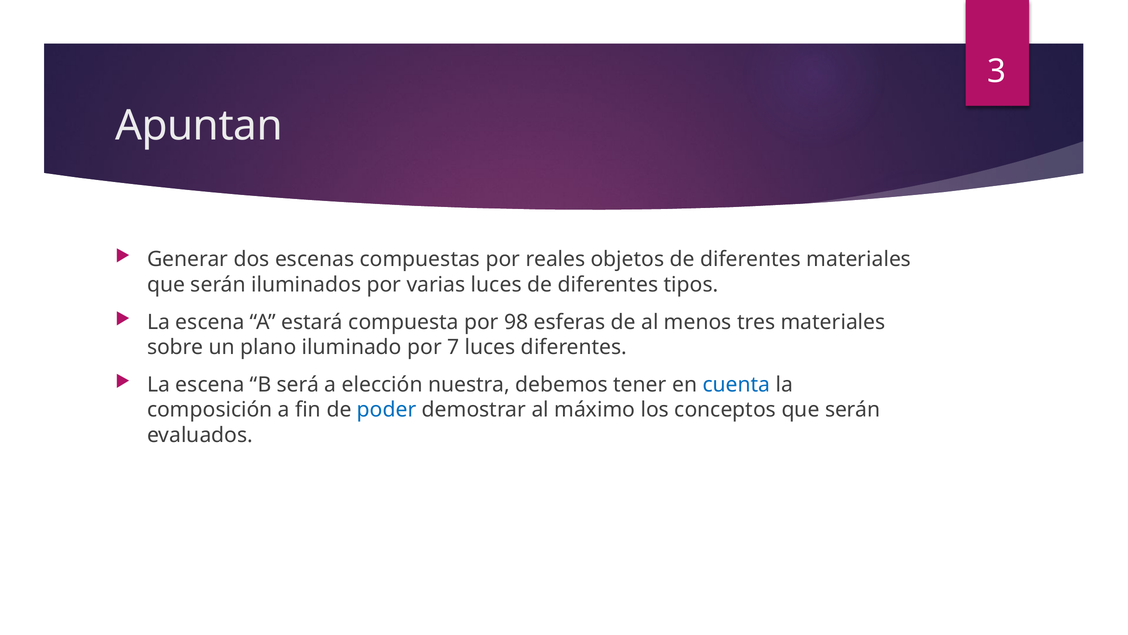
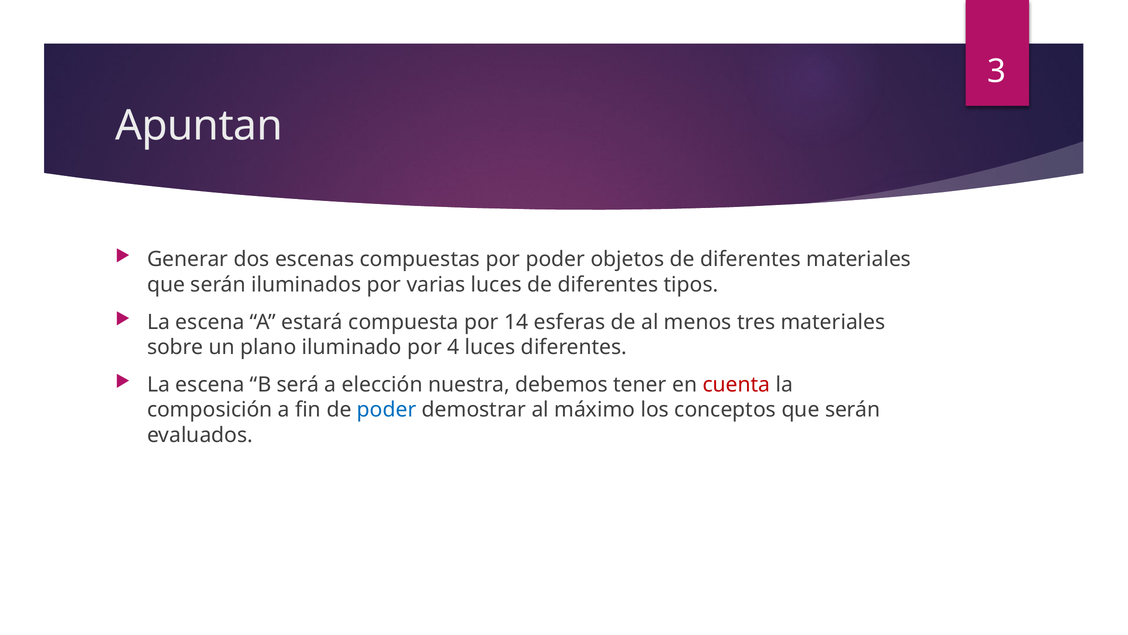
por reales: reales -> poder
98: 98 -> 14
7: 7 -> 4
cuenta colour: blue -> red
